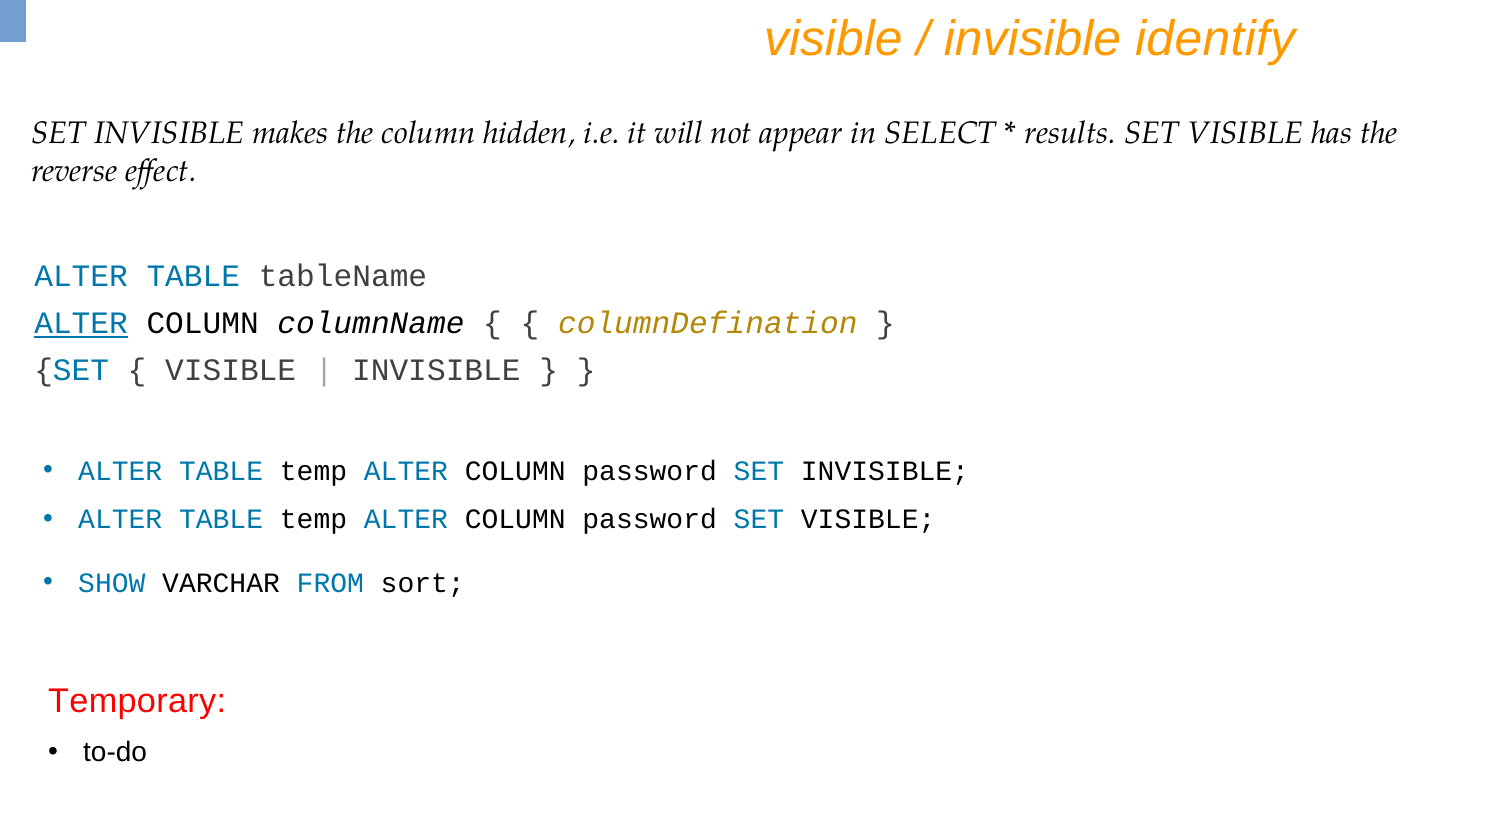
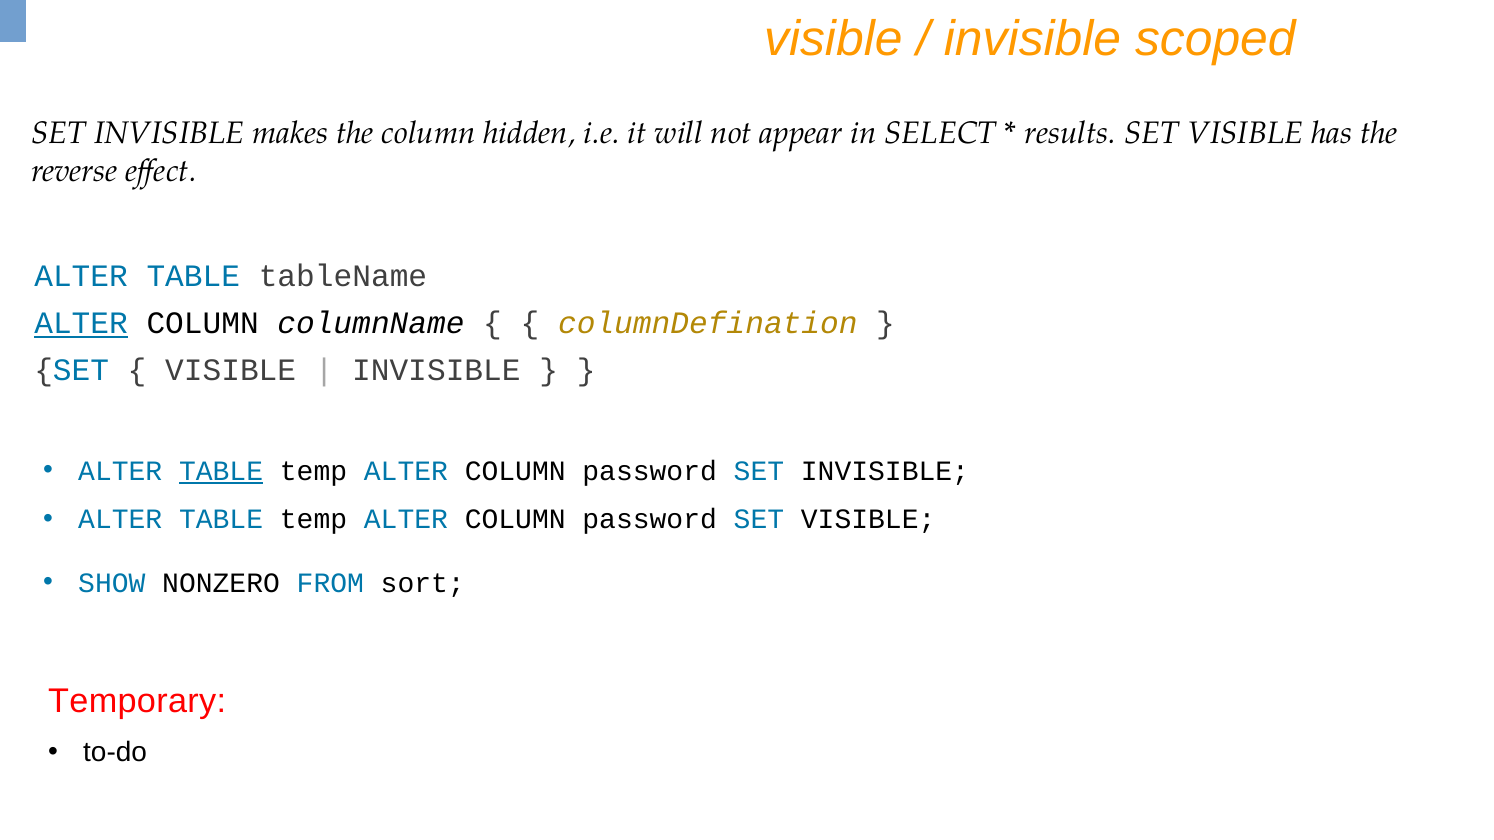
identify: identify -> scoped
TABLE at (221, 471) underline: none -> present
VARCHAR: VARCHAR -> NONZERO
